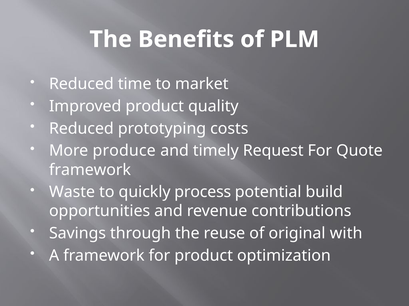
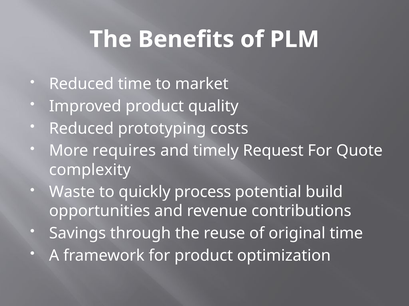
produce: produce -> requires
framework at (90, 170): framework -> complexity
original with: with -> time
